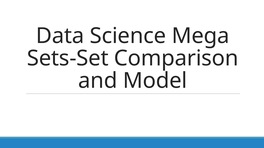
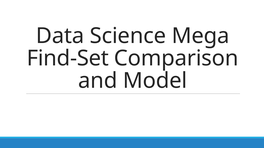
Sets-Set: Sets-Set -> Find-Set
